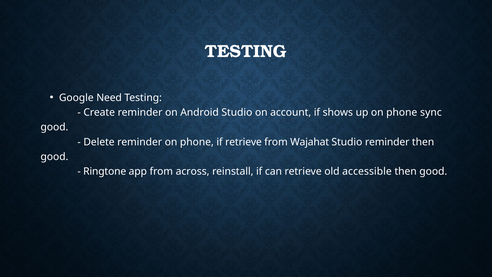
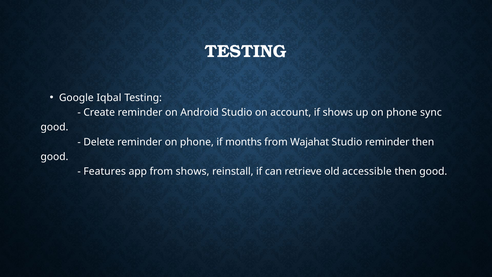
Need: Need -> Iqbal
if retrieve: retrieve -> months
Ringtone: Ringtone -> Features
from across: across -> shows
